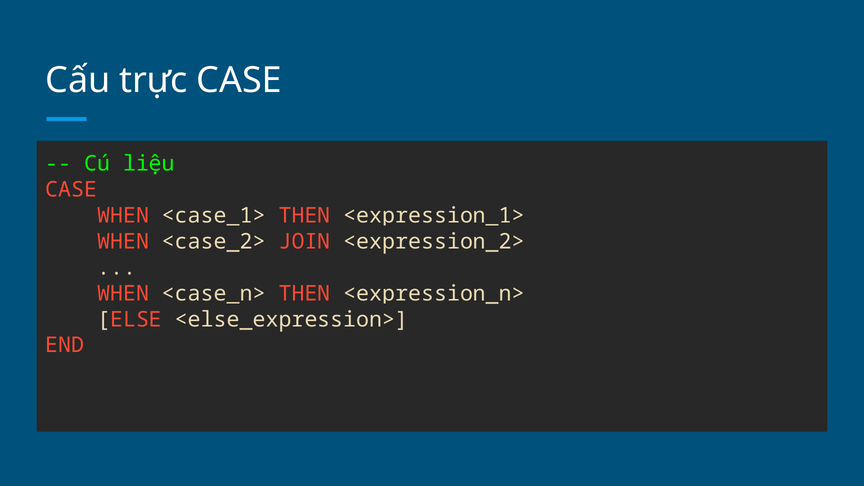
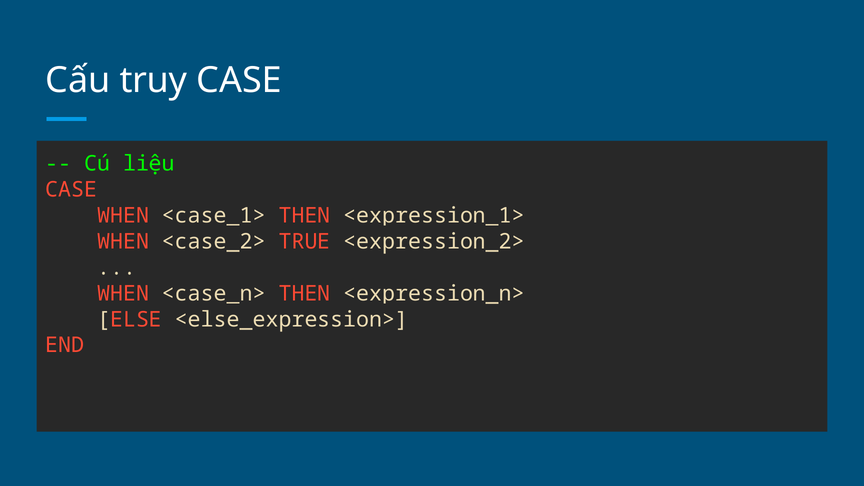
trực: trực -> truy
JOIN: JOIN -> TRUE
